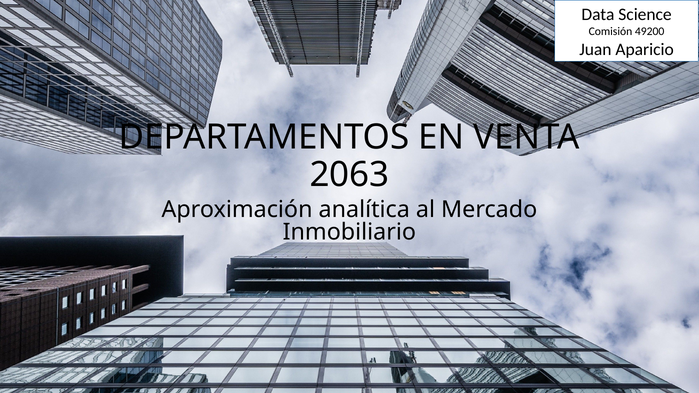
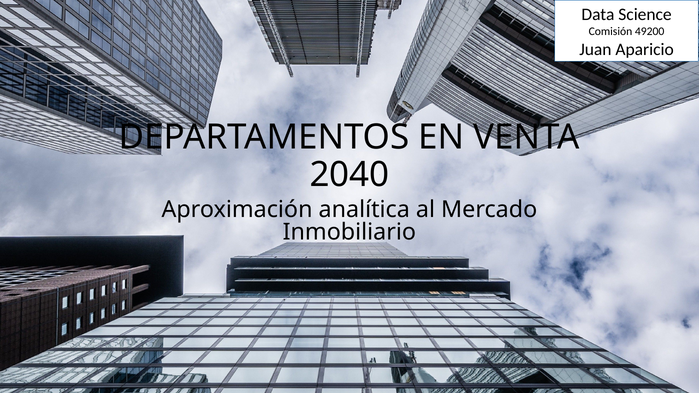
2063: 2063 -> 2040
